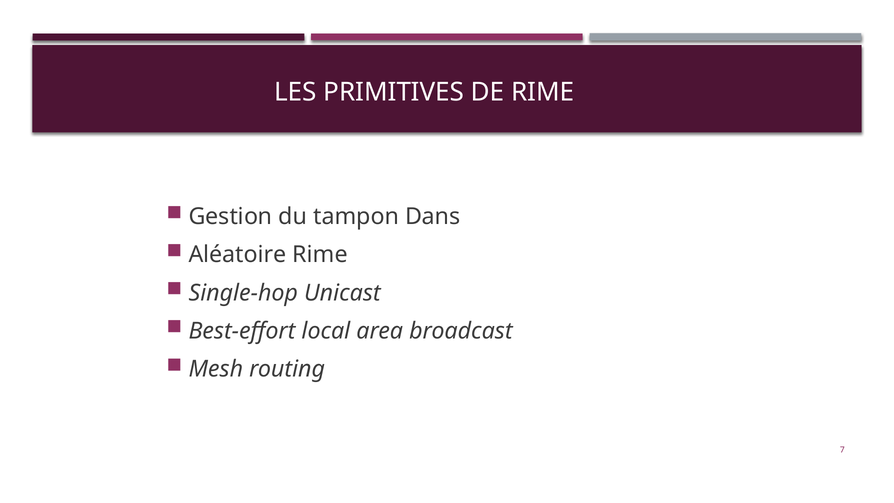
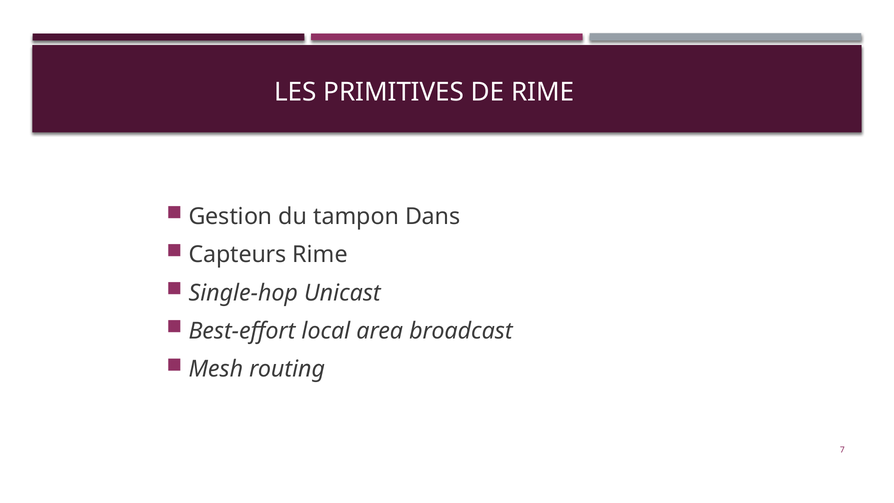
Aléatoire: Aléatoire -> Capteurs
